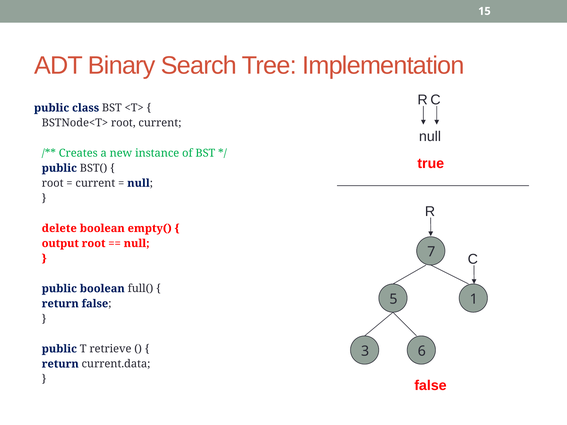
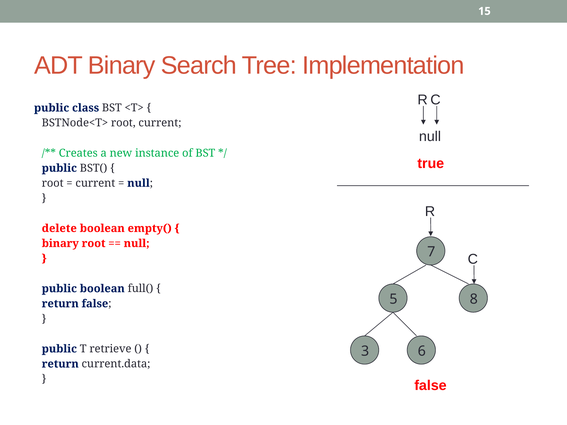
output at (60, 244): output -> binary
1: 1 -> 8
